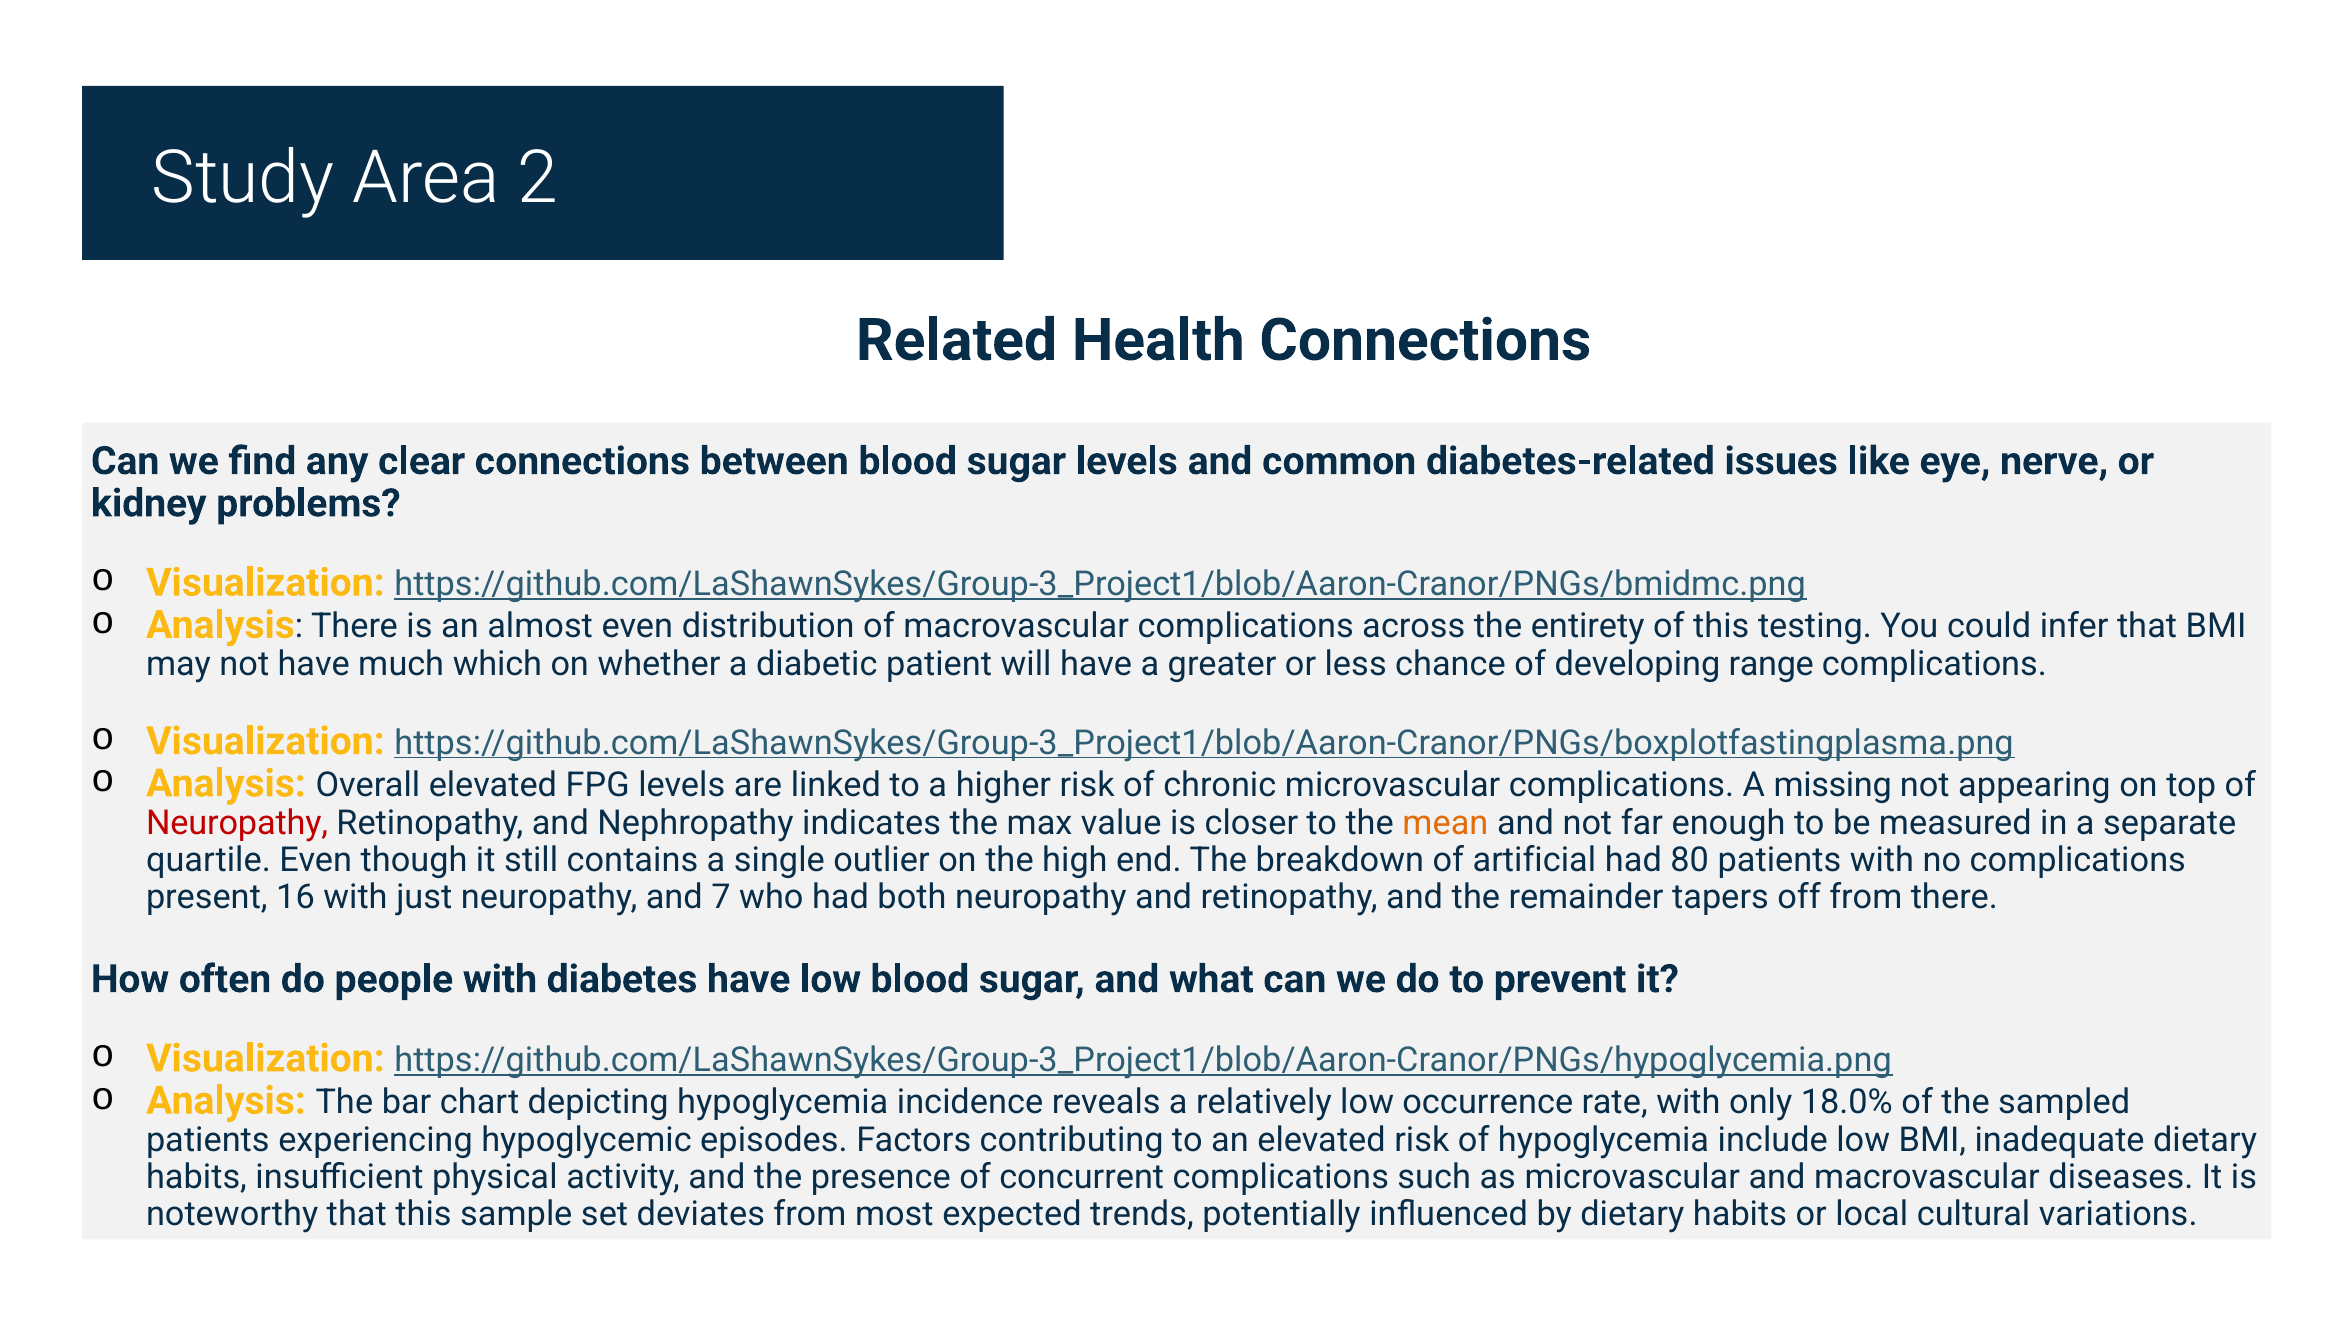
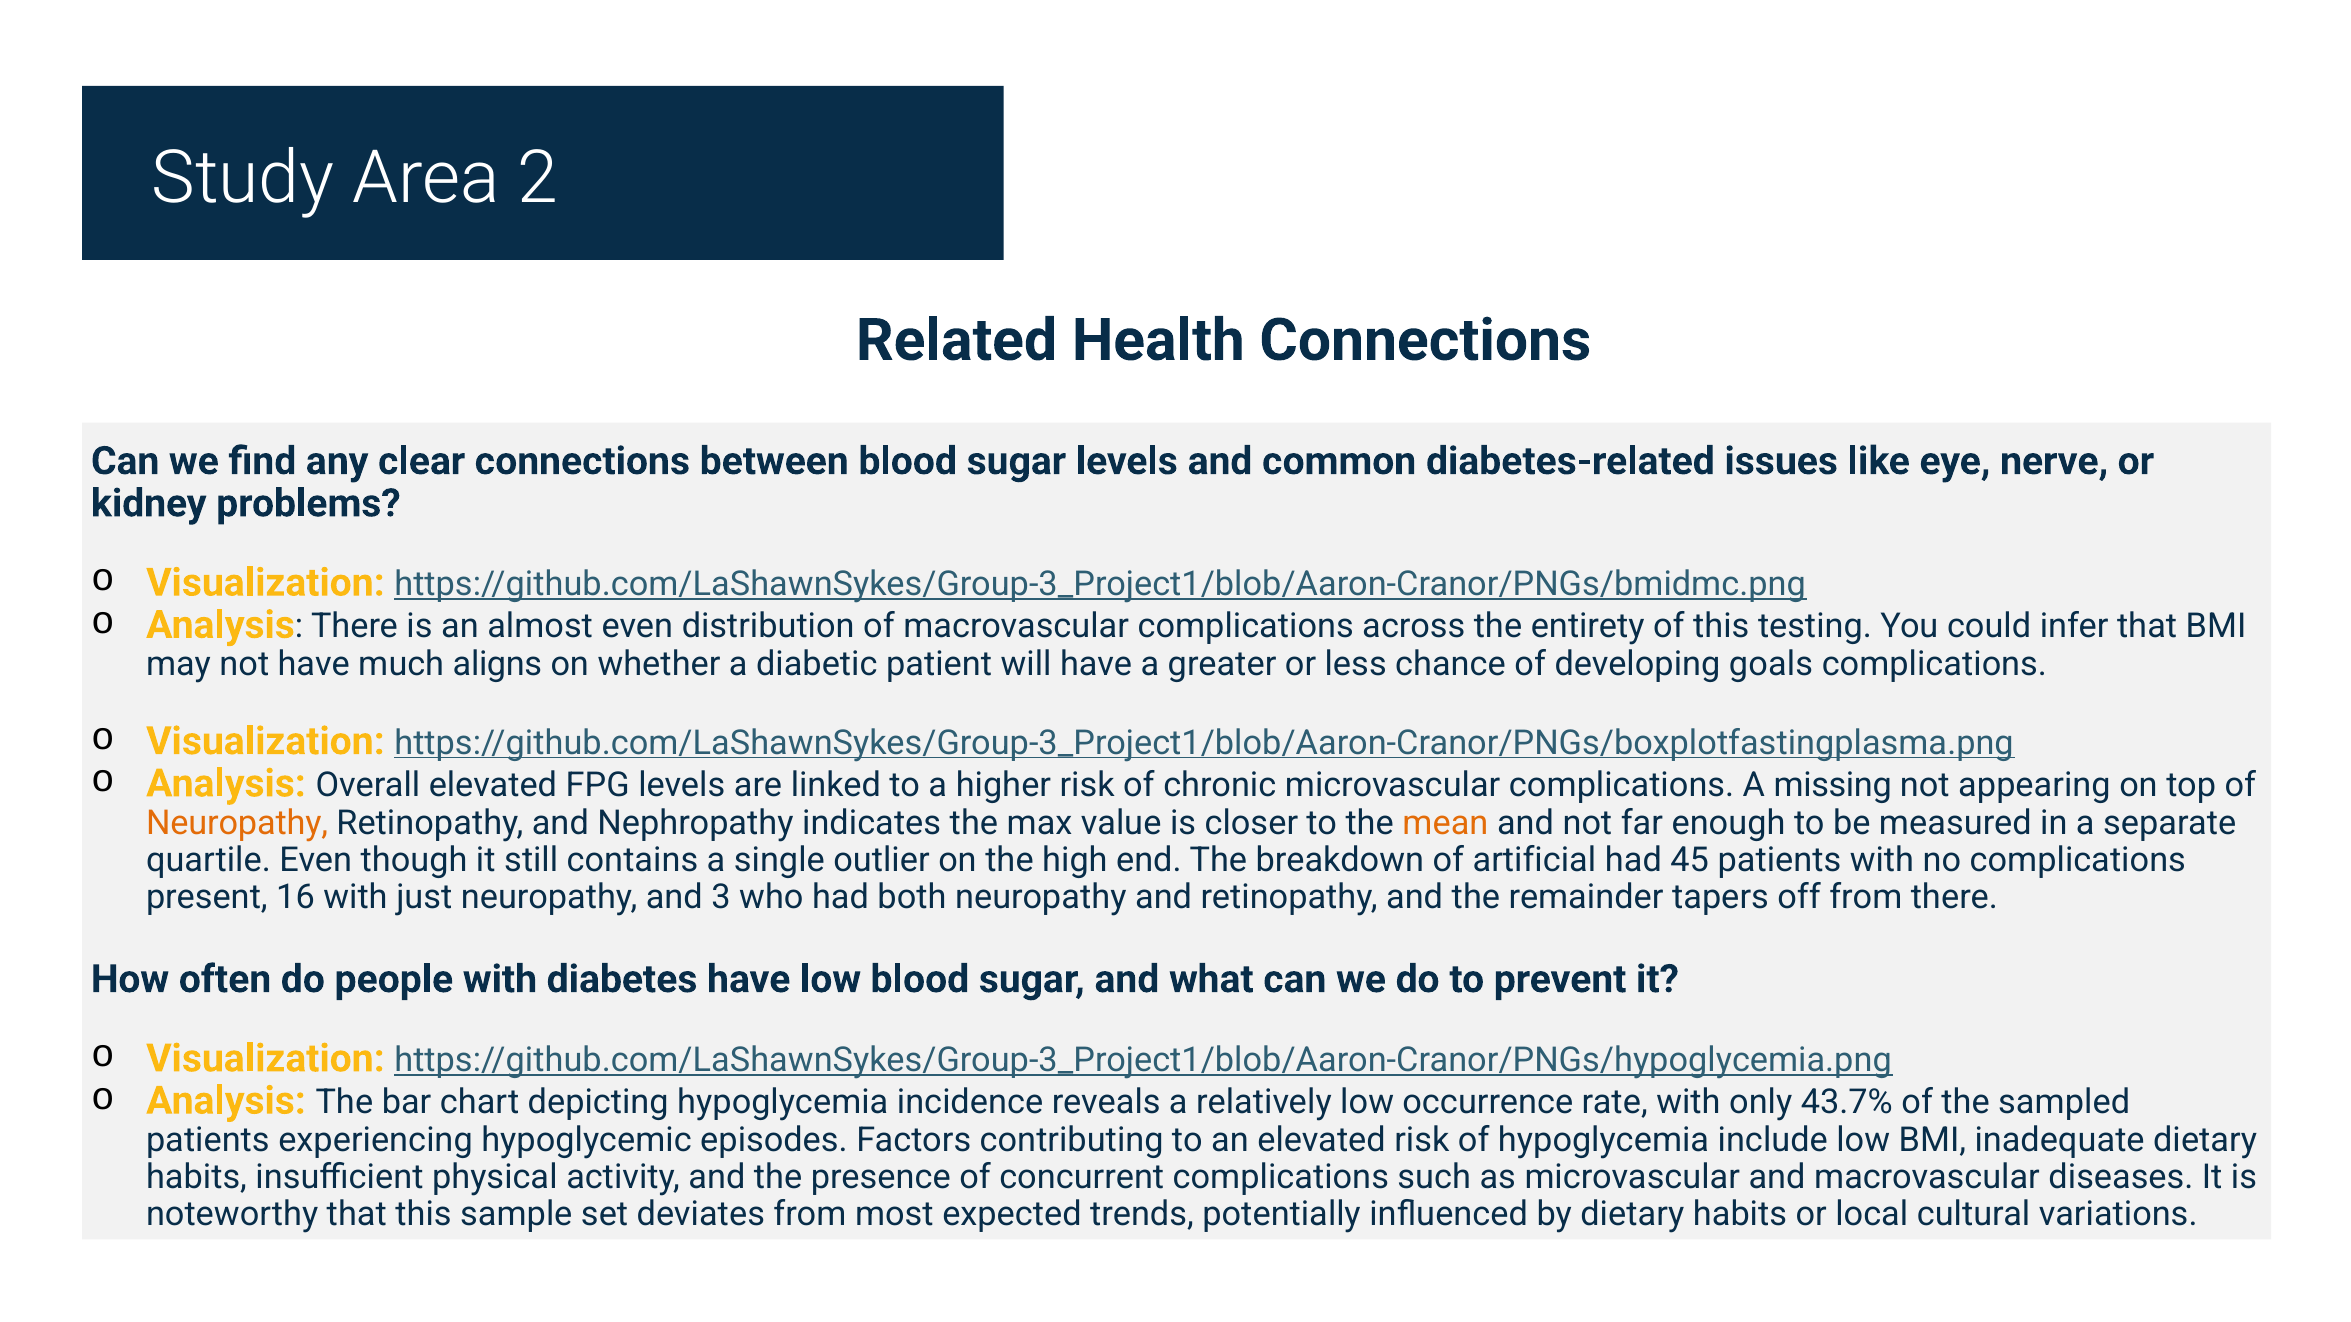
which: which -> aligns
range: range -> goals
Neuropathy at (237, 824) colour: red -> orange
80: 80 -> 45
7: 7 -> 3
18.0%: 18.0% -> 43.7%
